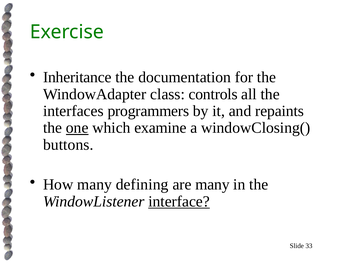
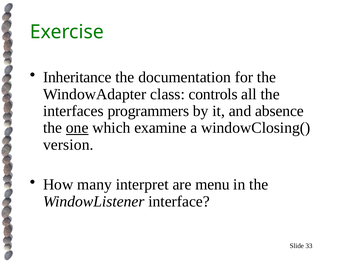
repaints: repaints -> absence
buttons: buttons -> version
defining: defining -> interpret
are many: many -> menu
interface underline: present -> none
